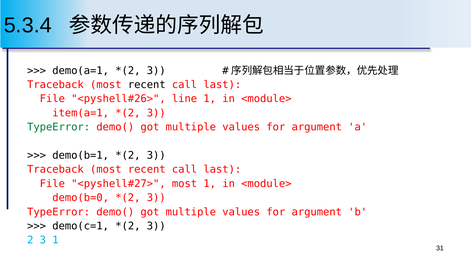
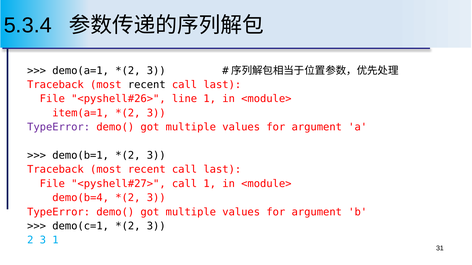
TypeError at (59, 127) colour: green -> purple
most at (185, 184): most -> call
demo(b=0: demo(b=0 -> demo(b=4
